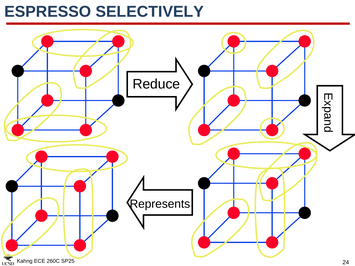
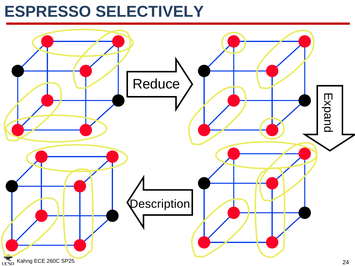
Represents: Represents -> Description
